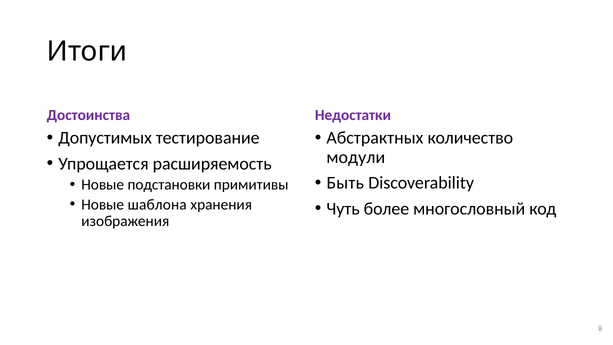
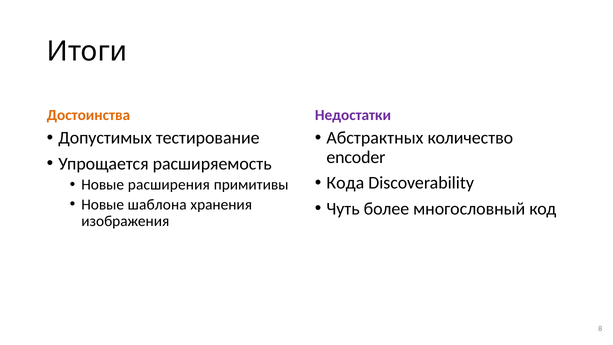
Достоинства colour: purple -> orange
модули: модули -> encoder
Быть: Быть -> Кода
подстановки: подстановки -> расширения
